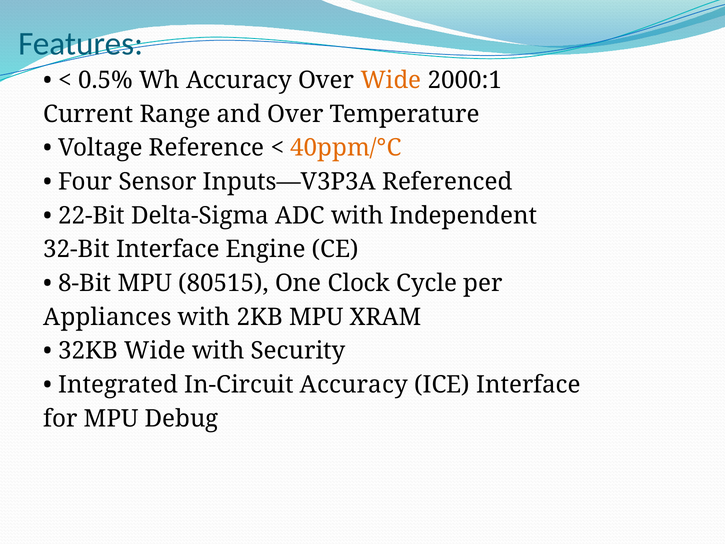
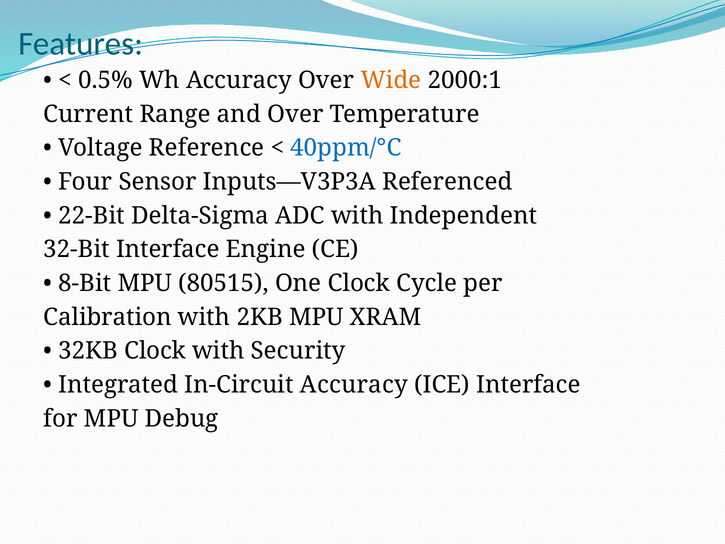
40ppm/°C colour: orange -> blue
Appliances: Appliances -> Calibration
32KB Wide: Wide -> Clock
